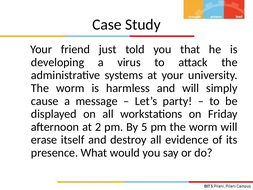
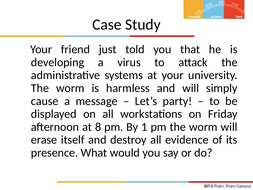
2: 2 -> 8
5: 5 -> 1
